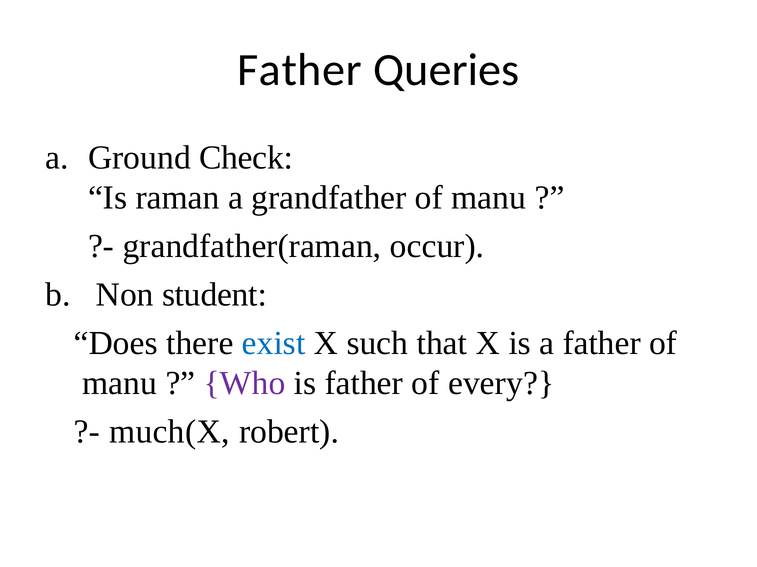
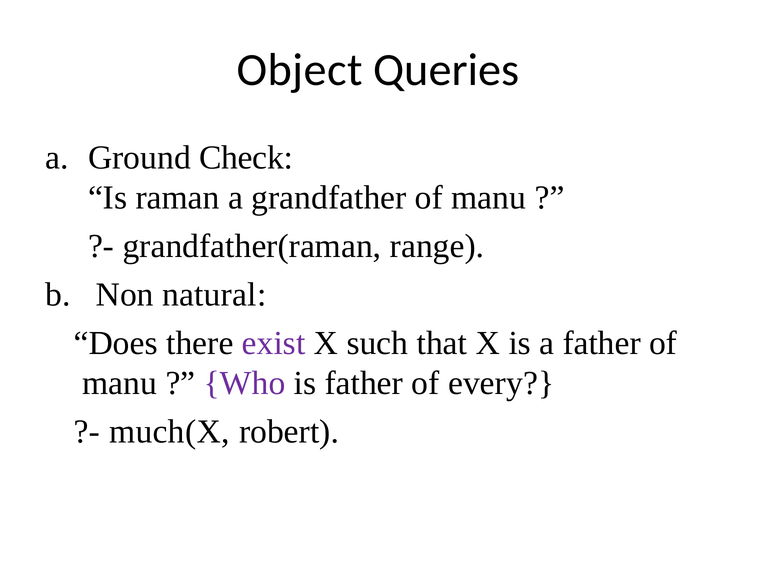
Father at (300, 70): Father -> Object
occur: occur -> range
student: student -> natural
exist colour: blue -> purple
